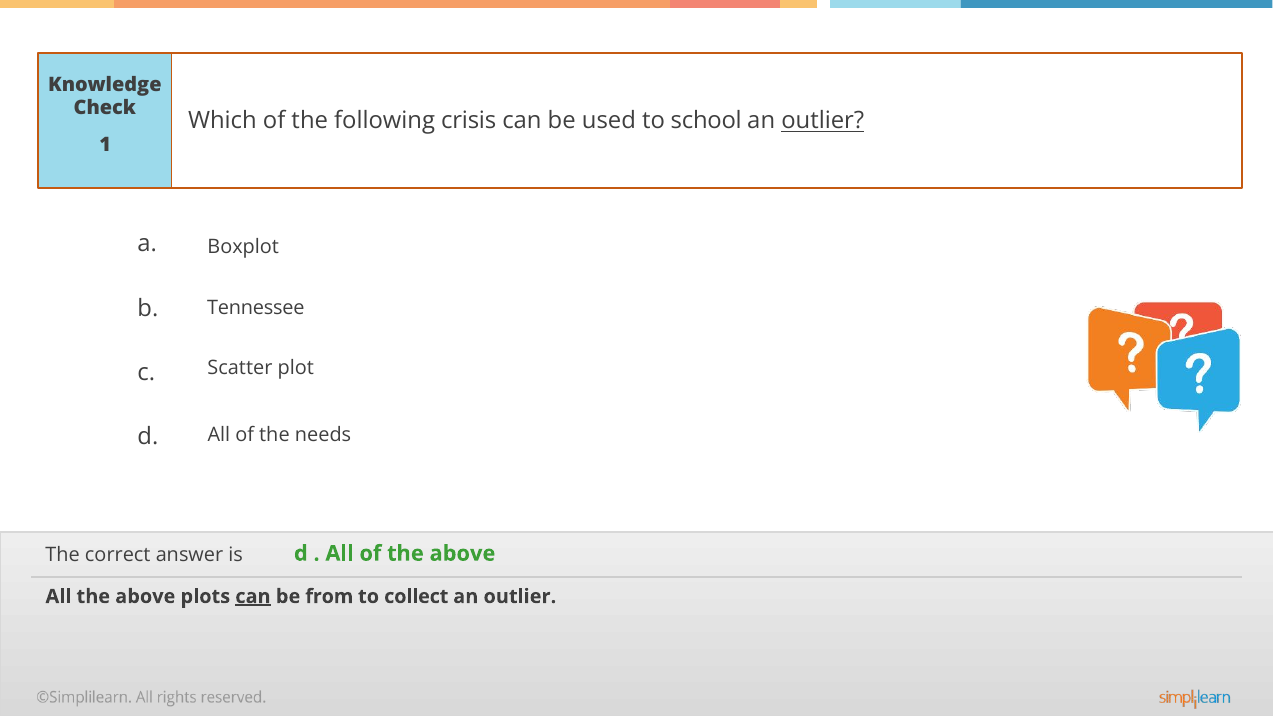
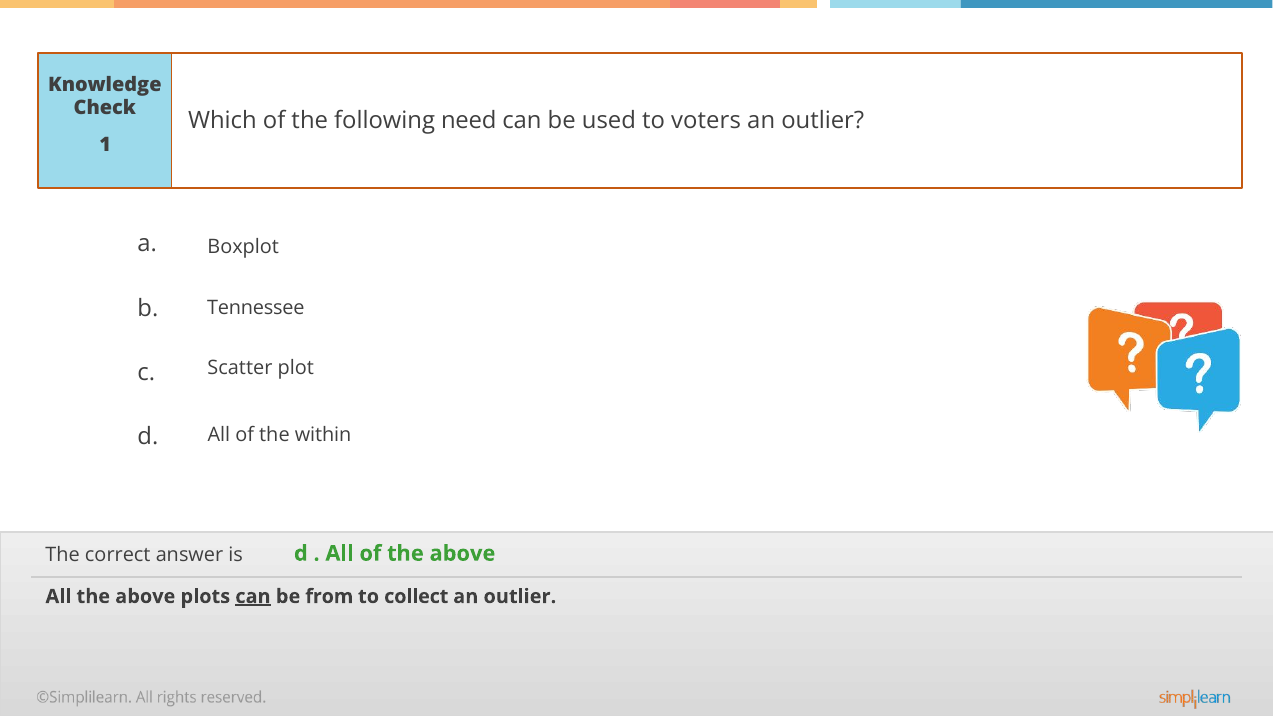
crisis: crisis -> need
school: school -> voters
outlier at (823, 121) underline: present -> none
needs: needs -> within
